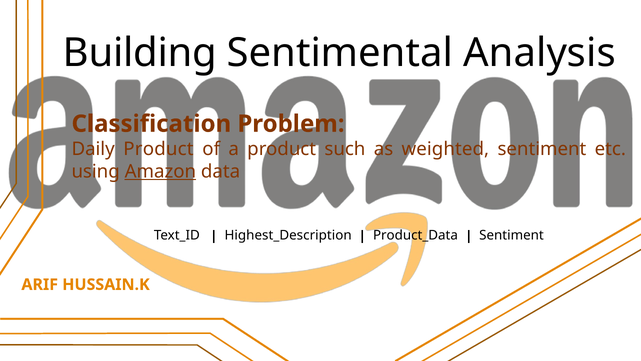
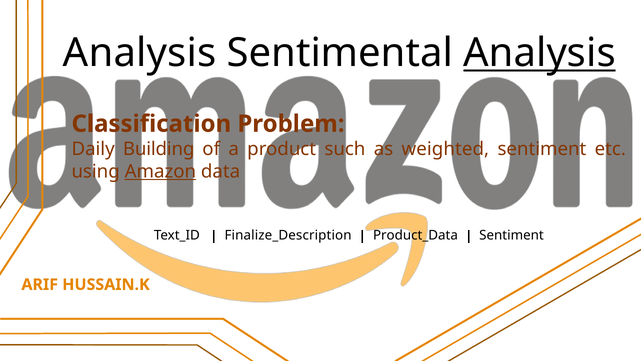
Building at (140, 53): Building -> Analysis
Analysis at (540, 53) underline: none -> present
Daily Product: Product -> Building
Highest_Description: Highest_Description -> Finalize_Description
